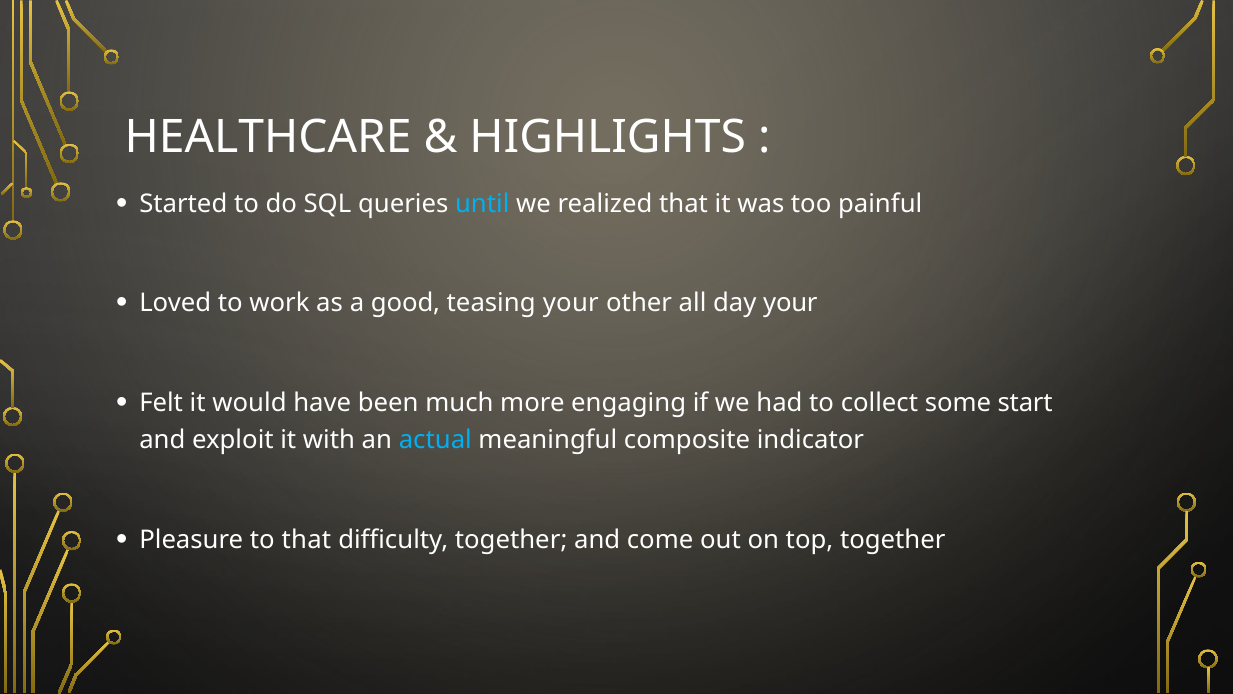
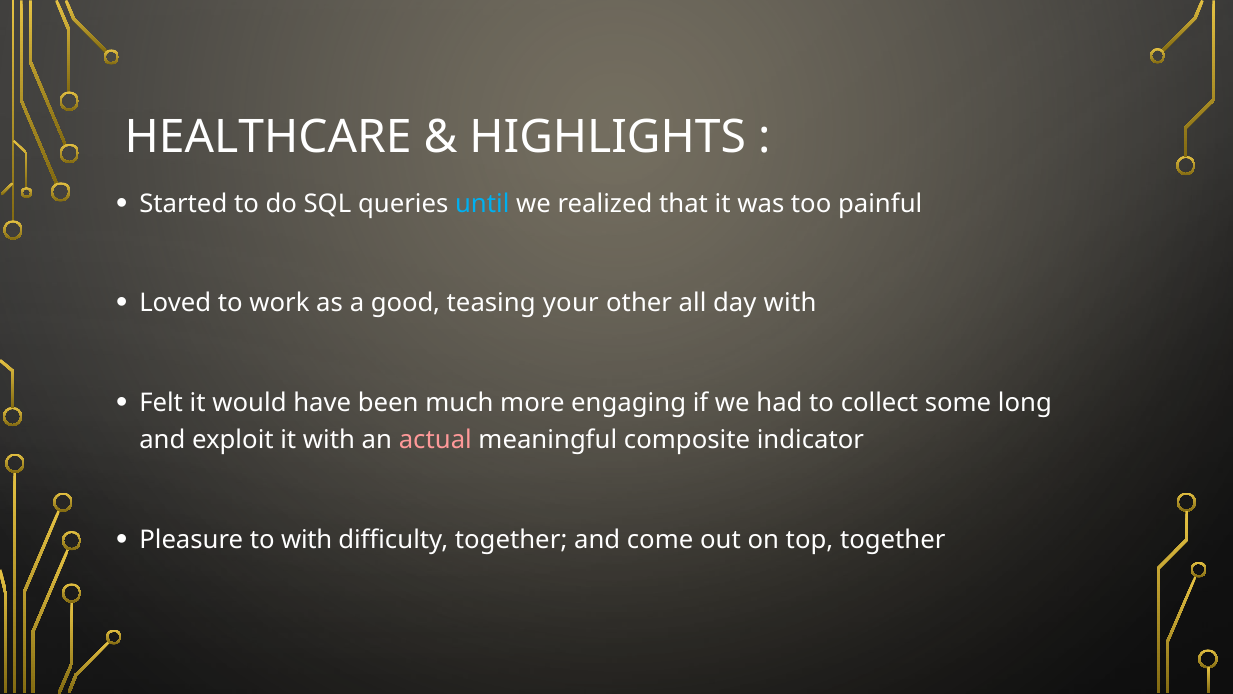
day your: your -> with
start: start -> long
actual colour: light blue -> pink
to that: that -> with
